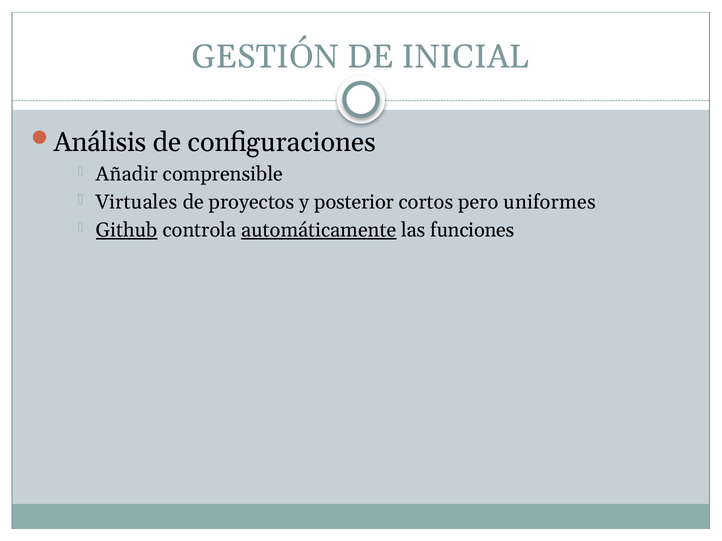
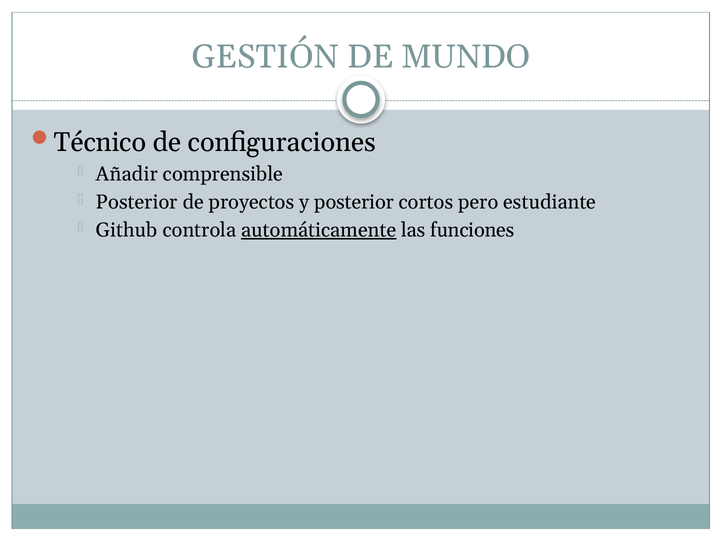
INICIAL: INICIAL -> MUNDO
Análisis: Análisis -> Técnico
Virtuales at (137, 202): Virtuales -> Posterior
uniformes: uniformes -> estudiante
Github underline: present -> none
